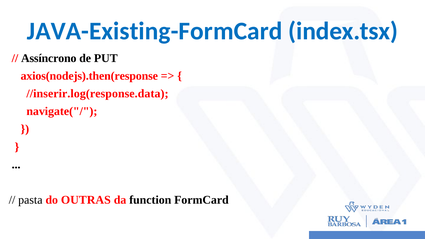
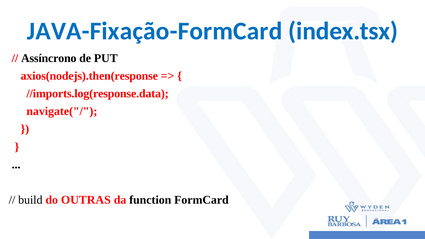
JAVA-Existing-FormCard: JAVA-Existing-FormCard -> JAVA-Fixação-FormCard
//inserir.log(response.data: //inserir.log(response.data -> //imports.log(response.data
pasta: pasta -> build
